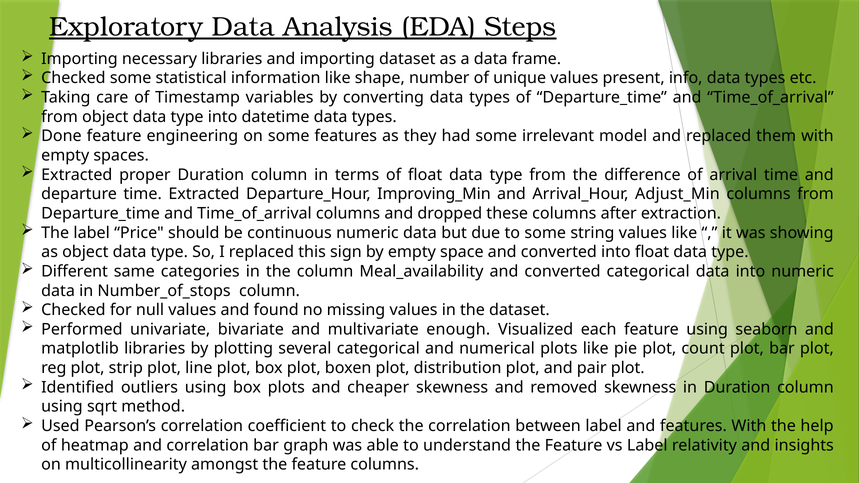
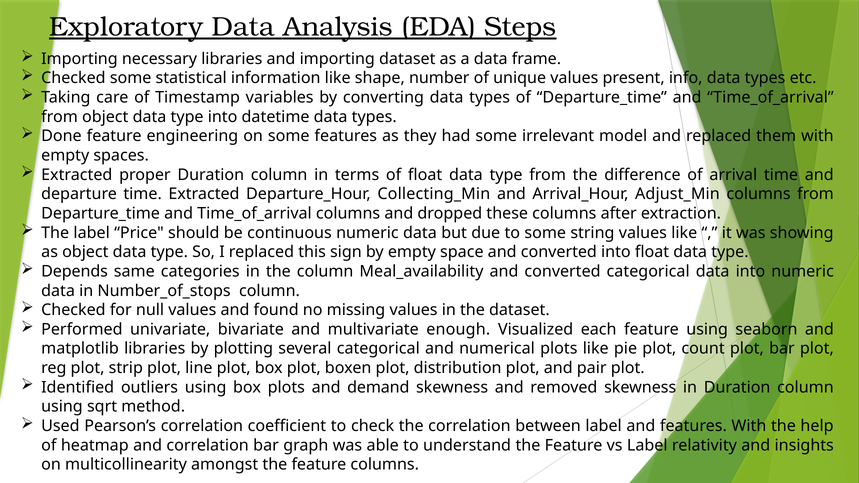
Improving_Min: Improving_Min -> Collecting_Min
Different: Different -> Depends
cheaper: cheaper -> demand
